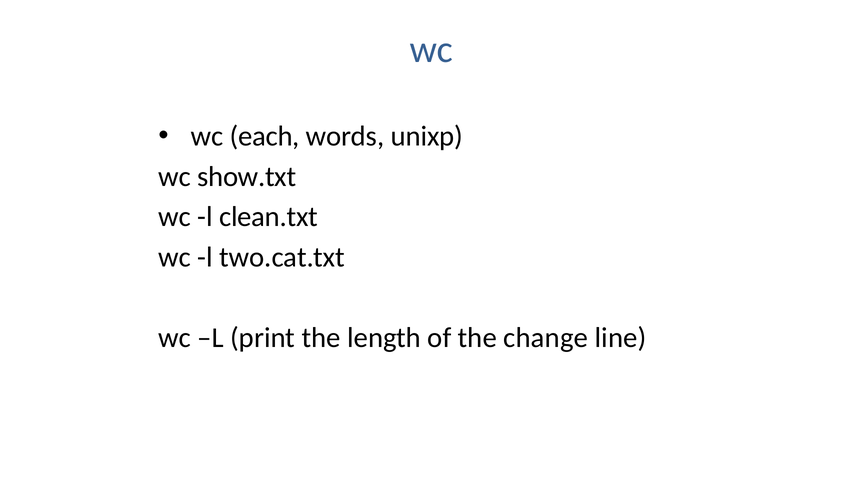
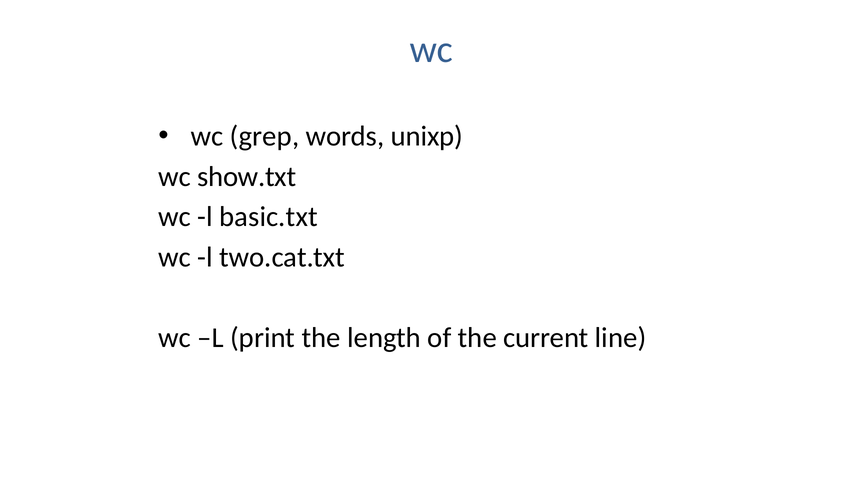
each: each -> grep
clean.txt: clean.txt -> basic.txt
change: change -> current
